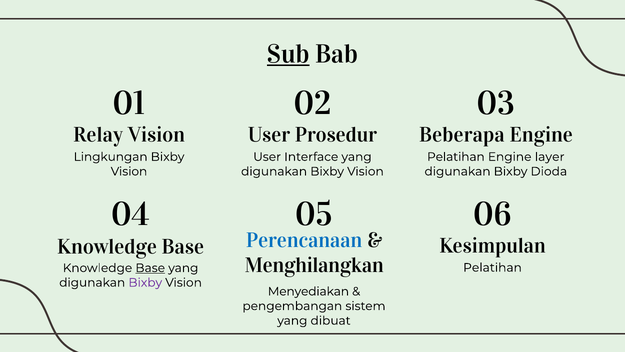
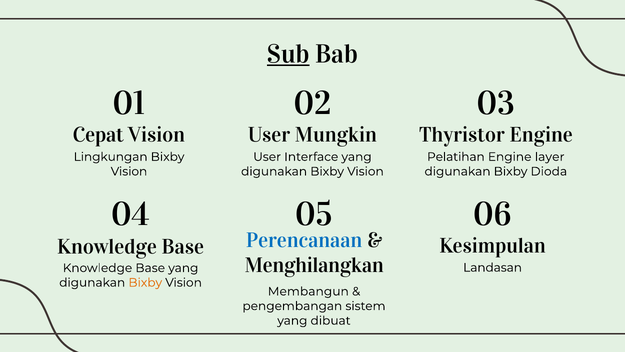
Relay: Relay -> Cepat
Prosedur: Prosedur -> Mungkin
Beberapa: Beberapa -> Thyristor
Pelatihan at (493, 267): Pelatihan -> Landasan
Base at (150, 268) underline: present -> none
Bixby at (145, 282) colour: purple -> orange
Menyediakan: Menyediakan -> Membangun
